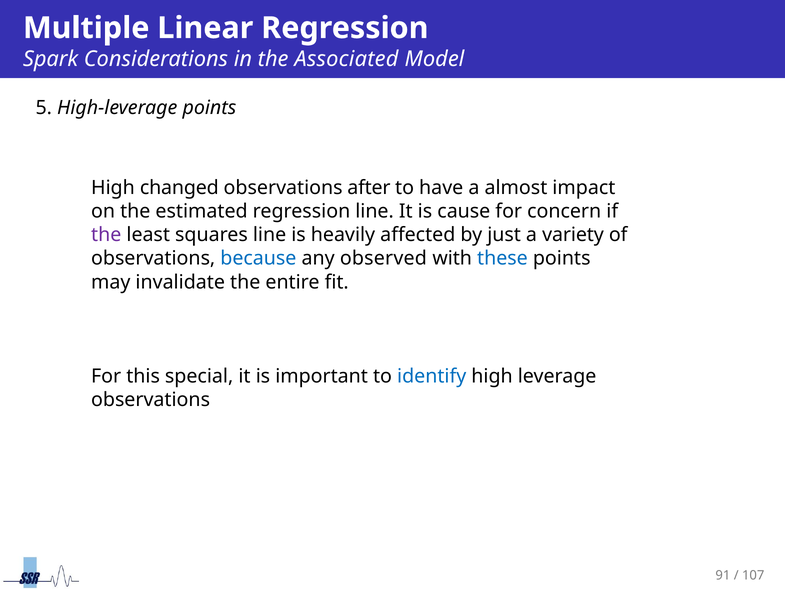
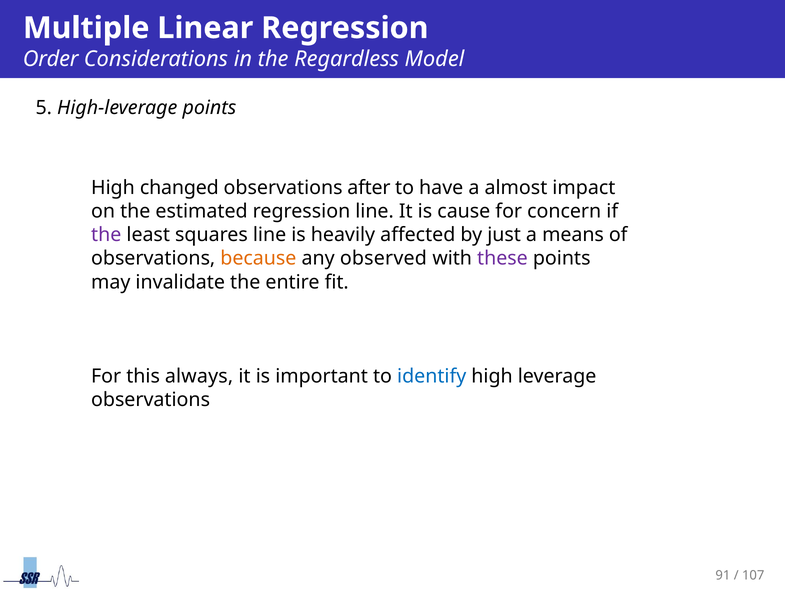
Spark: Spark -> Order
Associated: Associated -> Regardless
variety: variety -> means
because colour: blue -> orange
these colour: blue -> purple
special: special -> always
